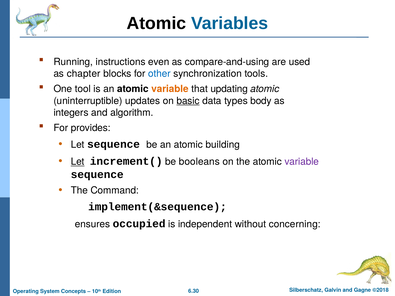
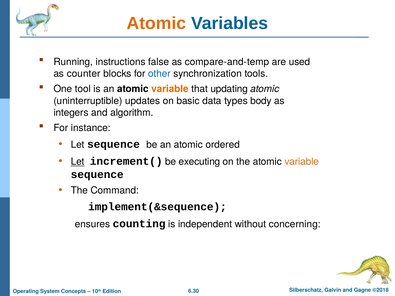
Atomic at (156, 23) colour: black -> orange
even: even -> false
compare-and-using: compare-and-using -> compare-and-temp
chapter: chapter -> counter
basic underline: present -> none
provides: provides -> instance
building: building -> ordered
booleans: booleans -> executing
variable at (302, 162) colour: purple -> orange
occupied: occupied -> counting
